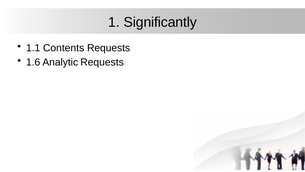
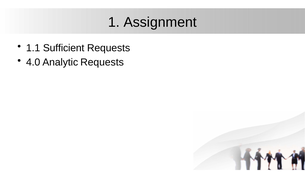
Significantly: Significantly -> Assignment
Contents: Contents -> Sufficient
1.6: 1.6 -> 4.0
